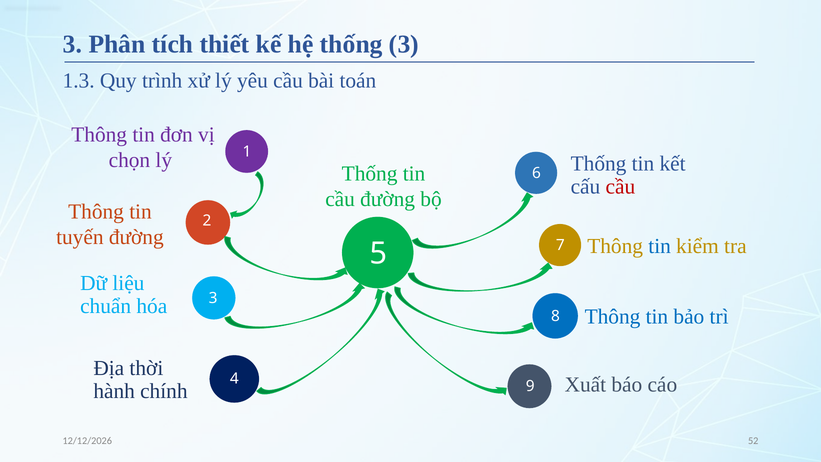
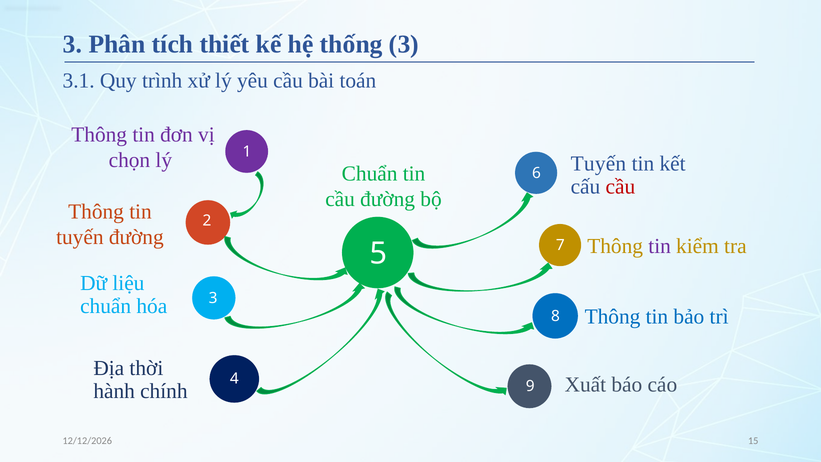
1.3: 1.3 -> 3.1
Thống at (599, 163): Thống -> Tuyến
Thống at (370, 173): Thống -> Chuẩn
tin at (660, 246) colour: blue -> purple
52: 52 -> 15
